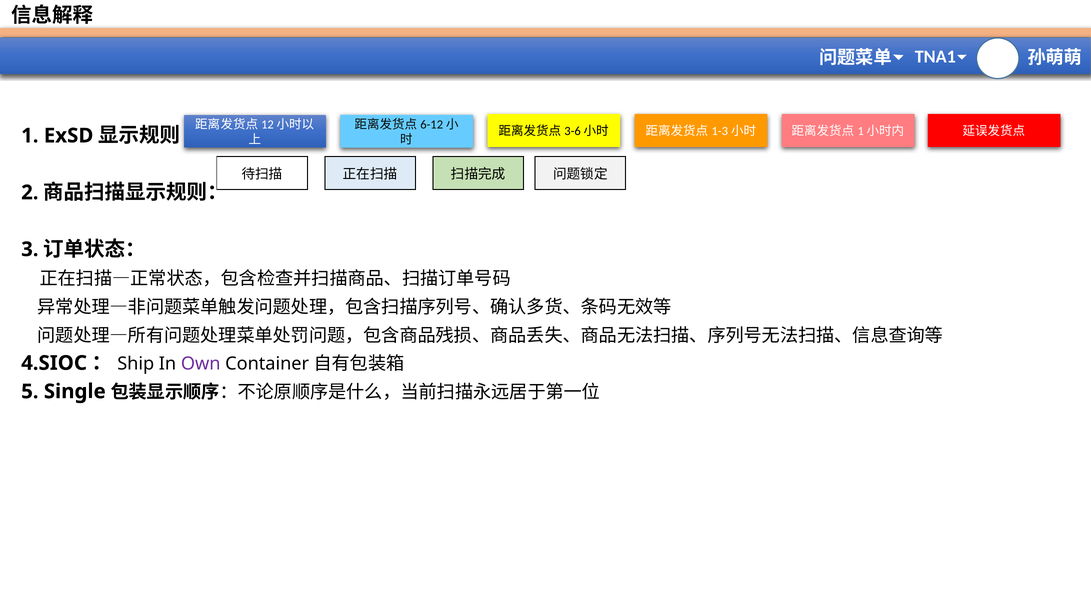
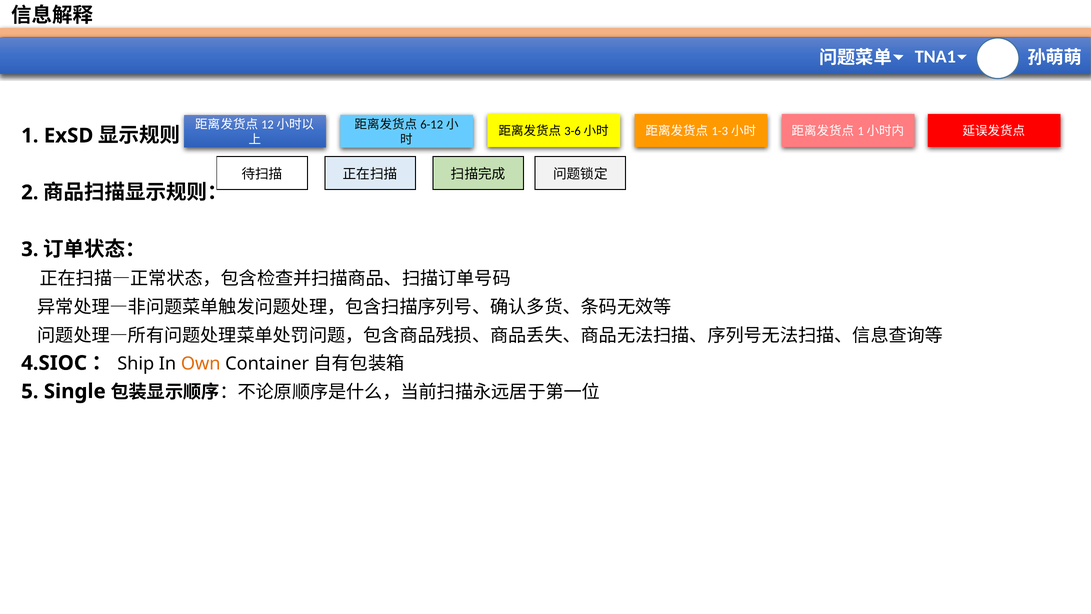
Own colour: purple -> orange
